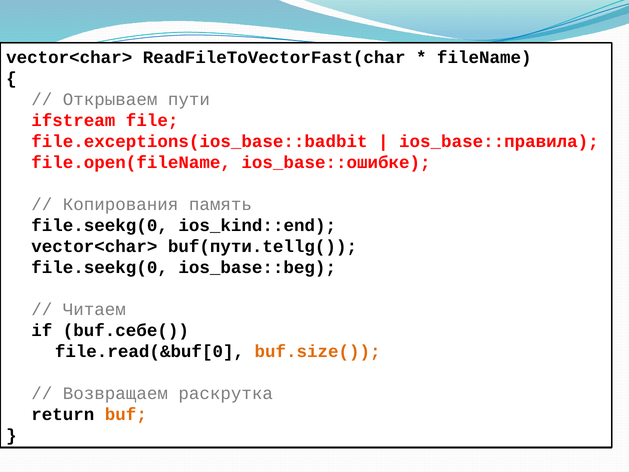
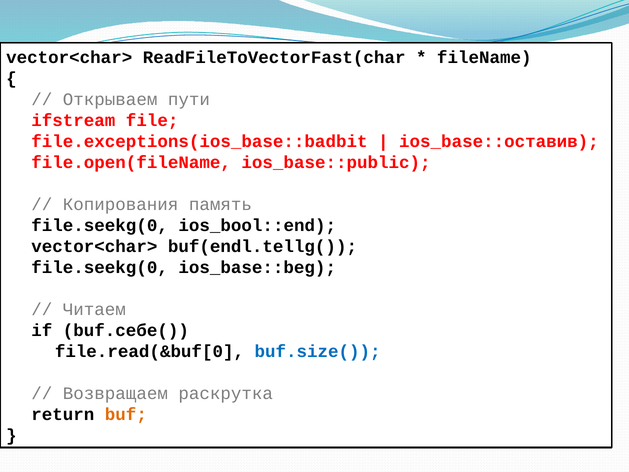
ios_base::правила: ios_base::правила -> ios_base::оставив
ios_base::ошибке: ios_base::ошибке -> ios_base::public
ios_kind::end: ios_kind::end -> ios_bool::end
buf(пути.tellg(: buf(пути.tellg( -> buf(endl.tellg(
buf.size( colour: orange -> blue
